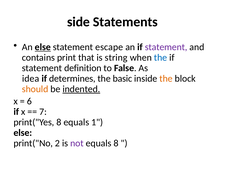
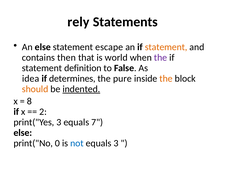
side: side -> rely
else at (43, 47) underline: present -> none
statement at (166, 47) colour: purple -> orange
print: print -> then
string: string -> world
the at (161, 57) colour: blue -> purple
basic: basic -> pure
6: 6 -> 8
7: 7 -> 2
print("Yes 8: 8 -> 3
1: 1 -> 7
2: 2 -> 0
not colour: purple -> blue
equals 8: 8 -> 3
